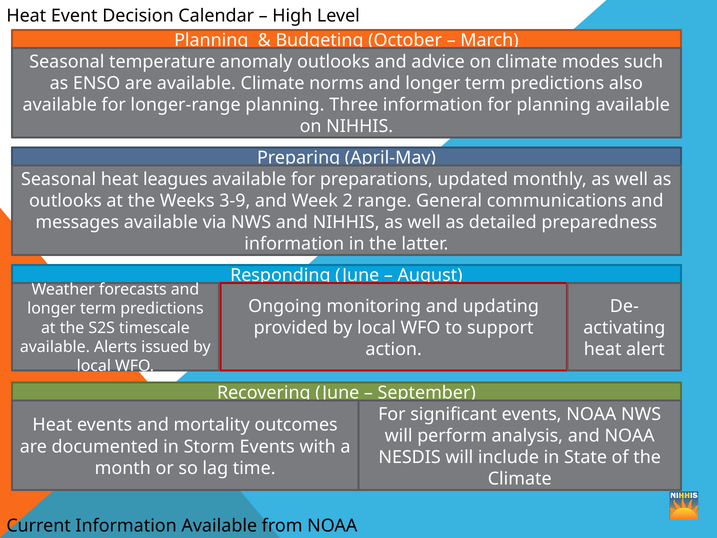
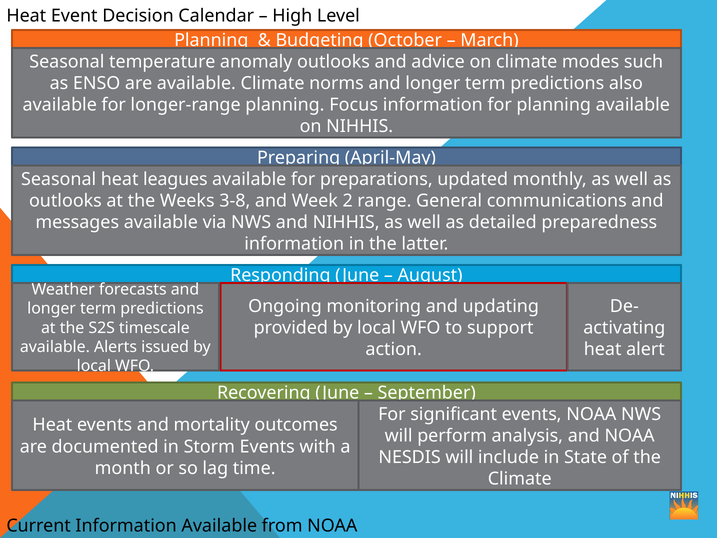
Three: Three -> Focus
3-9: 3-9 -> 3-8
